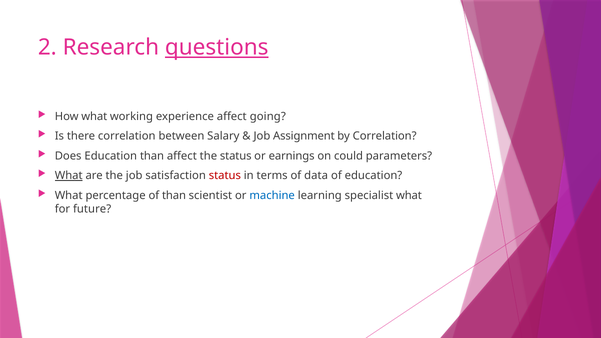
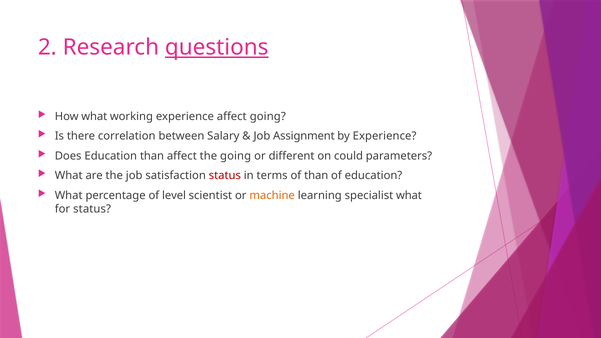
by Correlation: Correlation -> Experience
the status: status -> going
earnings: earnings -> different
What at (69, 176) underline: present -> none
of data: data -> than
of than: than -> level
machine colour: blue -> orange
for future: future -> status
